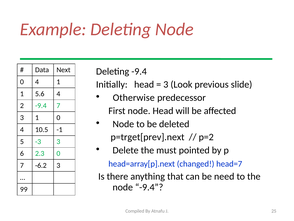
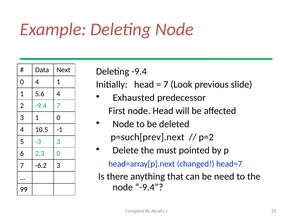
3 at (166, 84): 3 -> 7
Otherwise: Otherwise -> Exhausted
p=trget[prev].next: p=trget[prev].next -> p=such[prev].next
